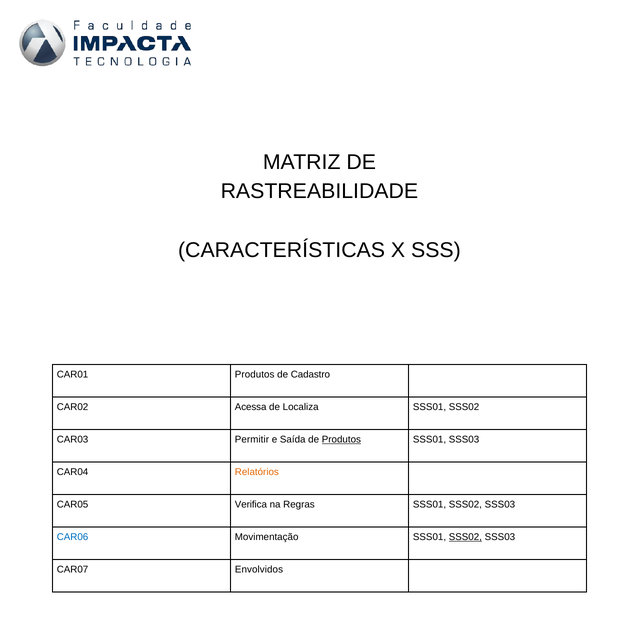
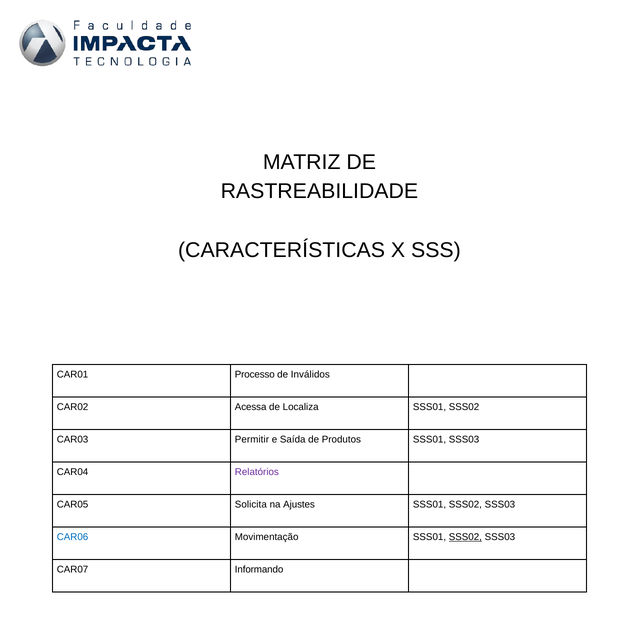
CAR01 Produtos: Produtos -> Processo
Cadastro: Cadastro -> Inválidos
Produtos at (341, 439) underline: present -> none
Relatórios colour: orange -> purple
Verifica: Verifica -> Solicita
Regras: Regras -> Ajustes
Envolvidos: Envolvidos -> Informando
